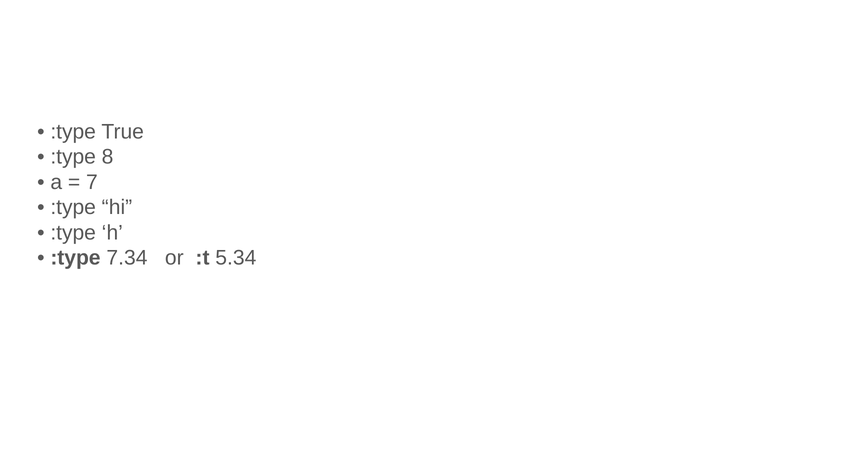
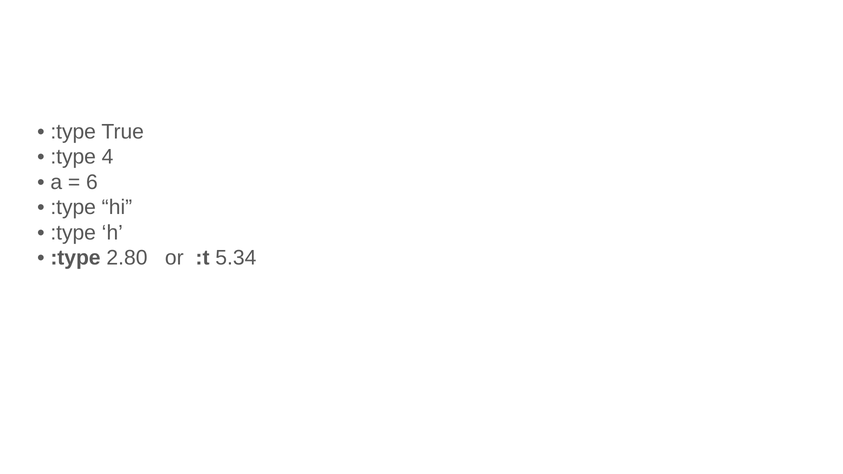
8: 8 -> 4
7: 7 -> 6
7.34: 7.34 -> 2.80
